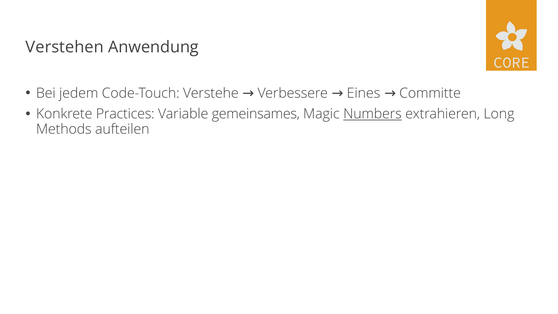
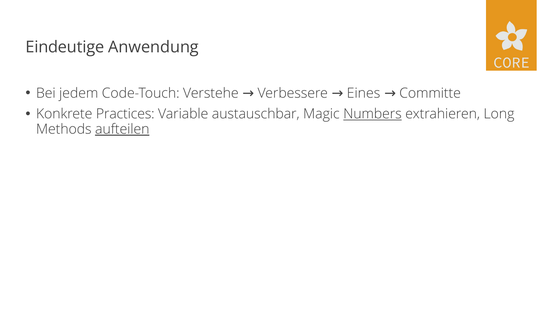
Verstehen: Verstehen -> Eindeutige
gemeinsames: gemeinsames -> austauschbar
aufteilen underline: none -> present
